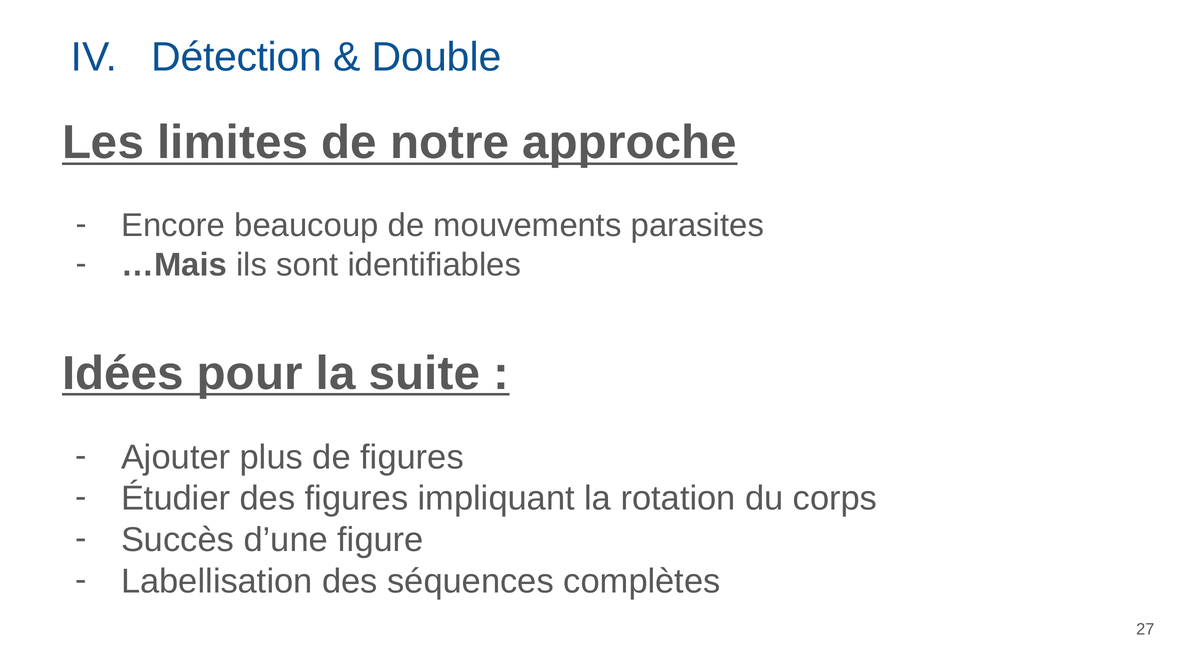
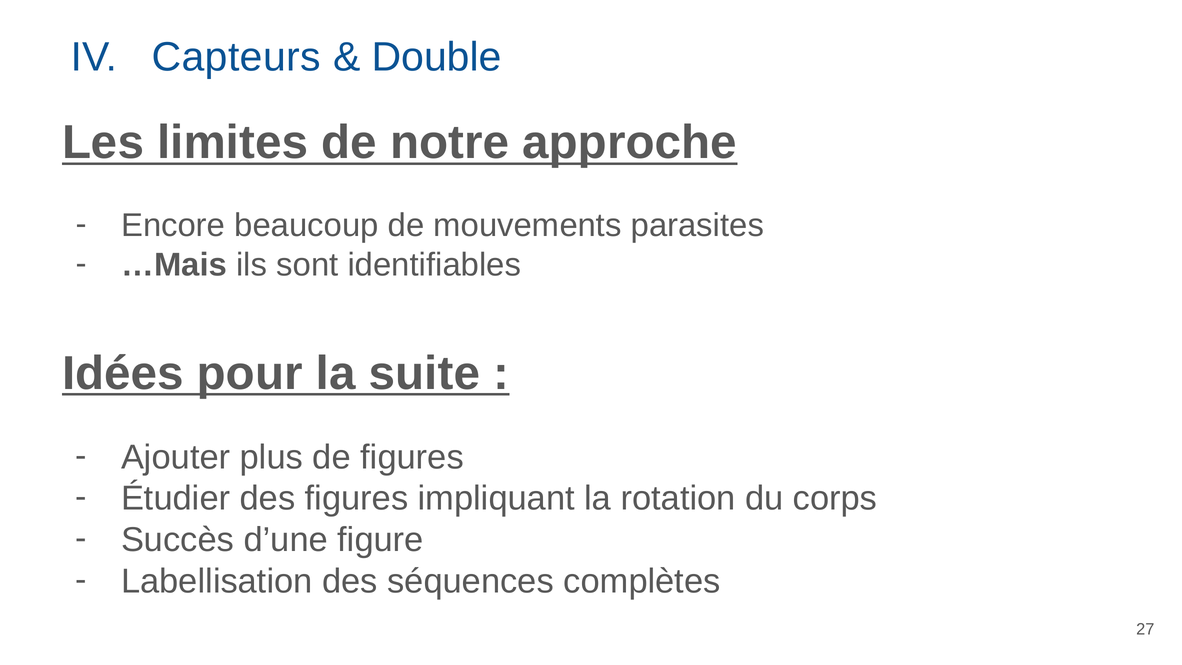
Détection: Détection -> Capteurs
